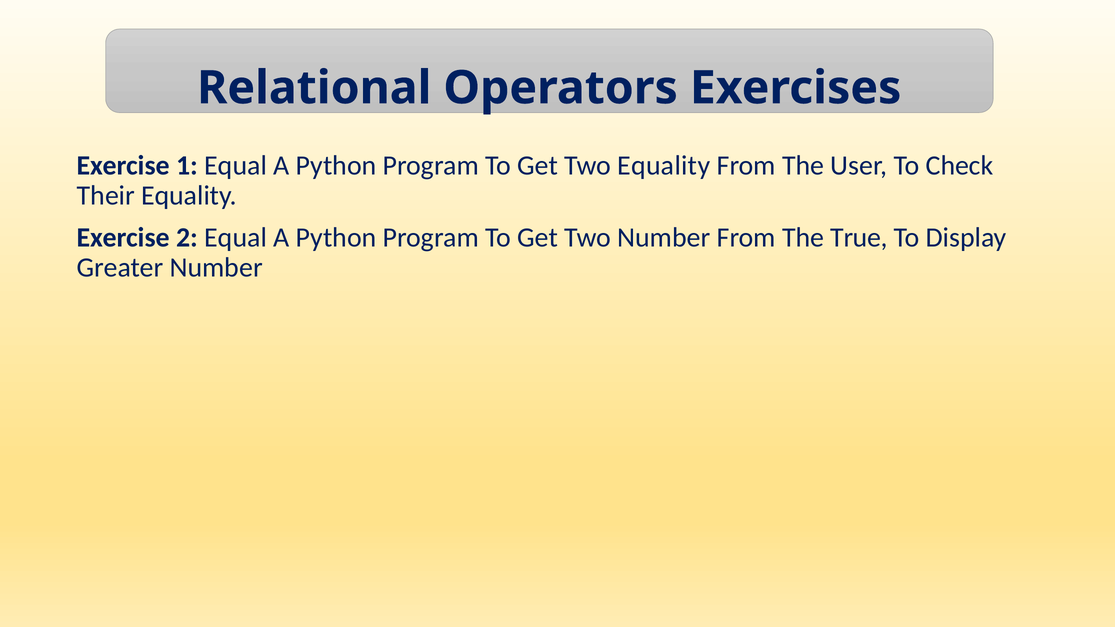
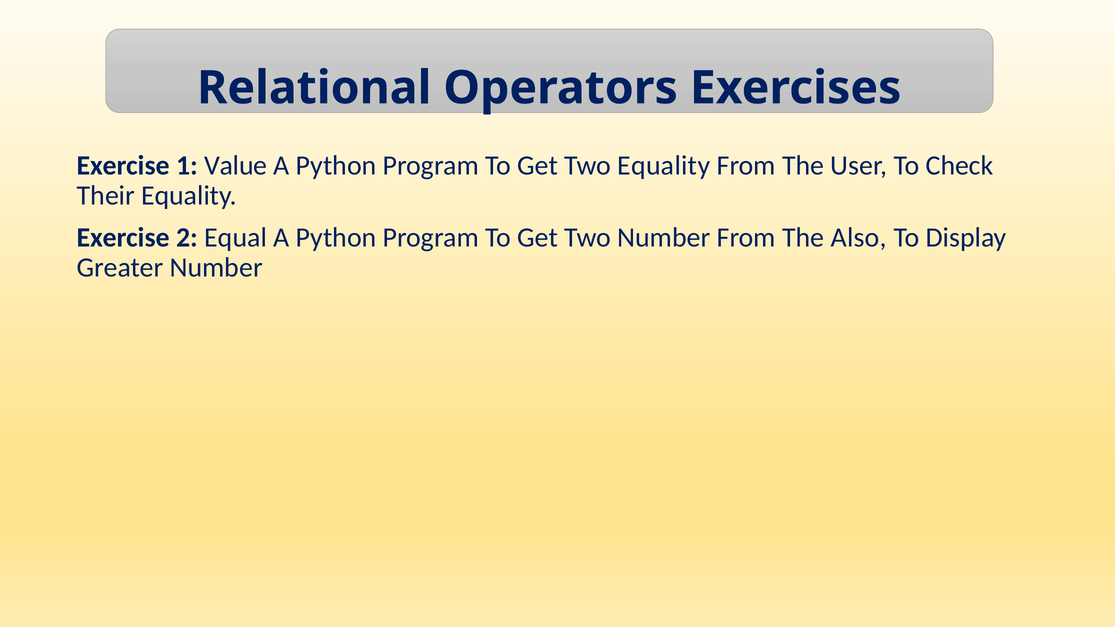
1 Equal: Equal -> Value
True: True -> Also
